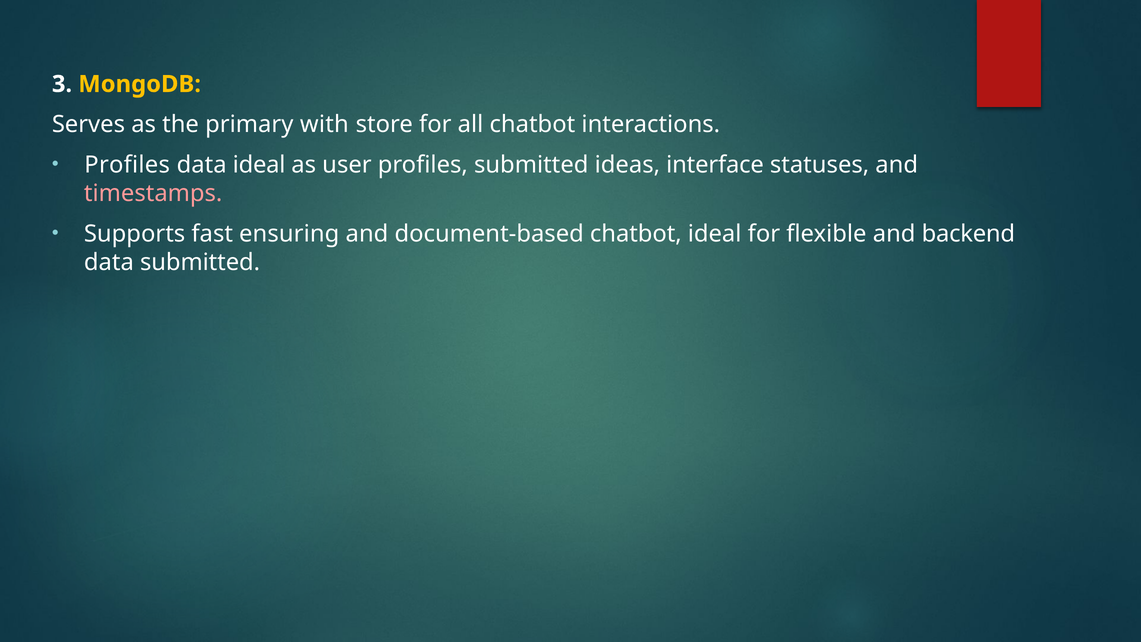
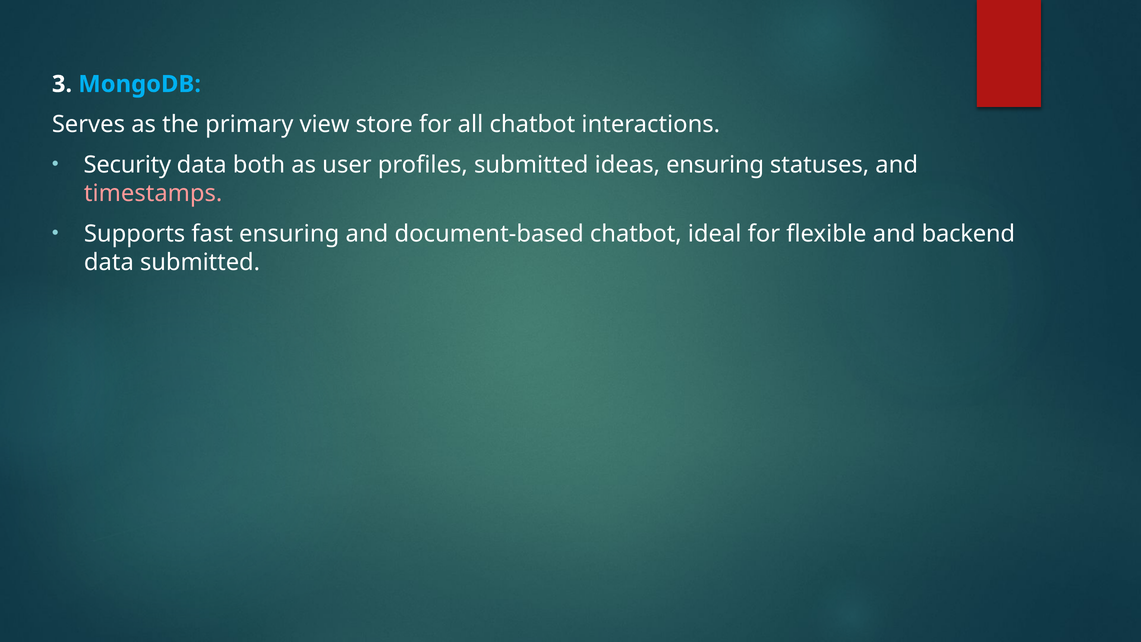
MongoDB colour: yellow -> light blue
with: with -> view
Profiles at (127, 165): Profiles -> Security
data ideal: ideal -> both
ideas interface: interface -> ensuring
